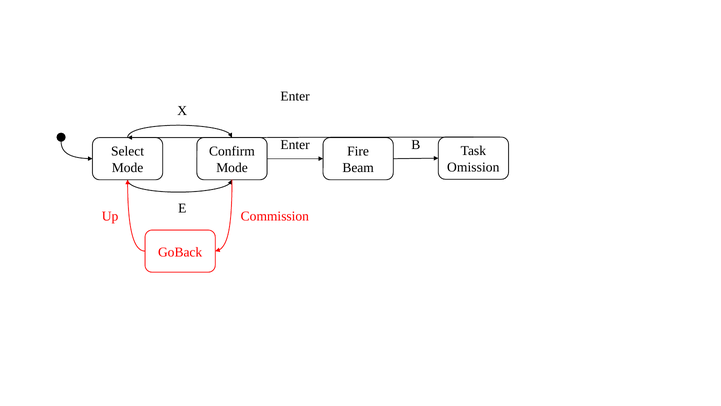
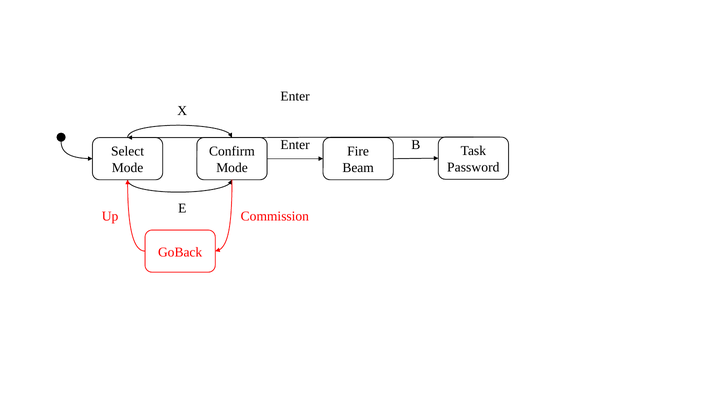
Omission: Omission -> Password
